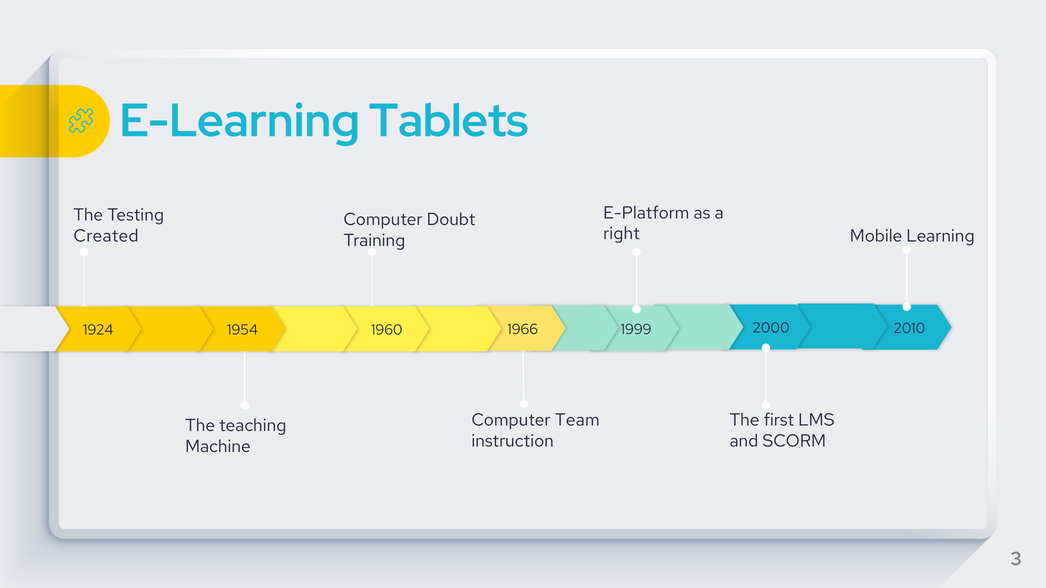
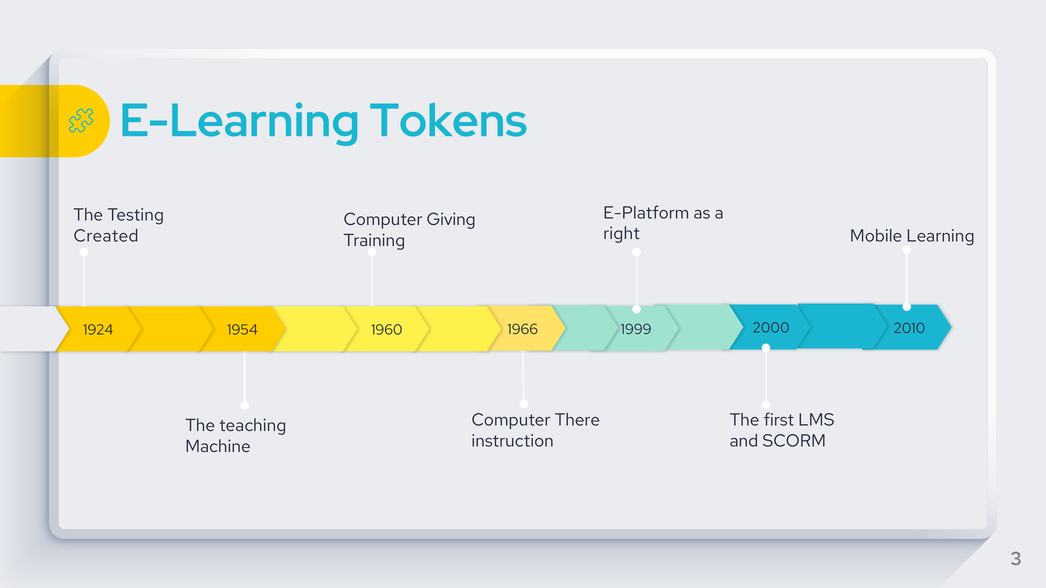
Tablets: Tablets -> Tokens
Doubt: Doubt -> Giving
Team: Team -> There
